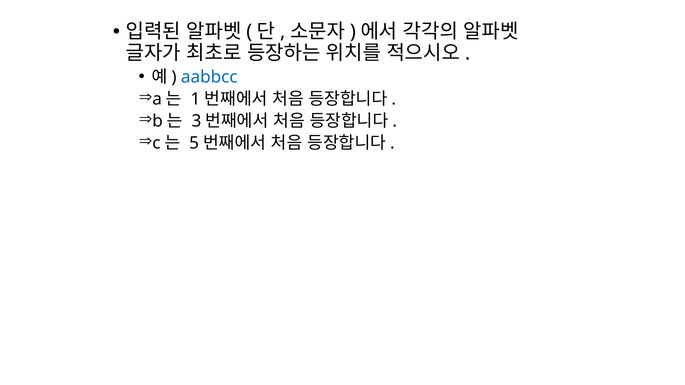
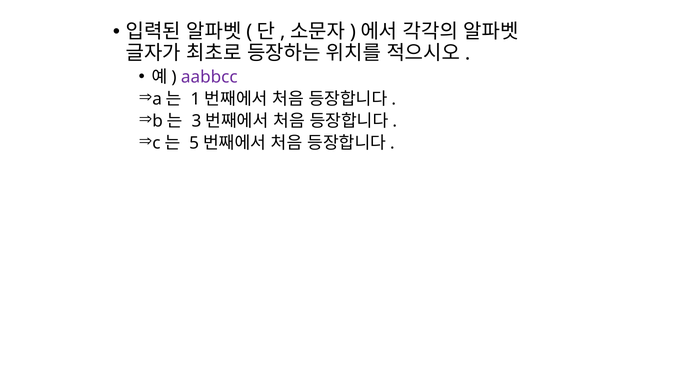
aabbcc colour: blue -> purple
